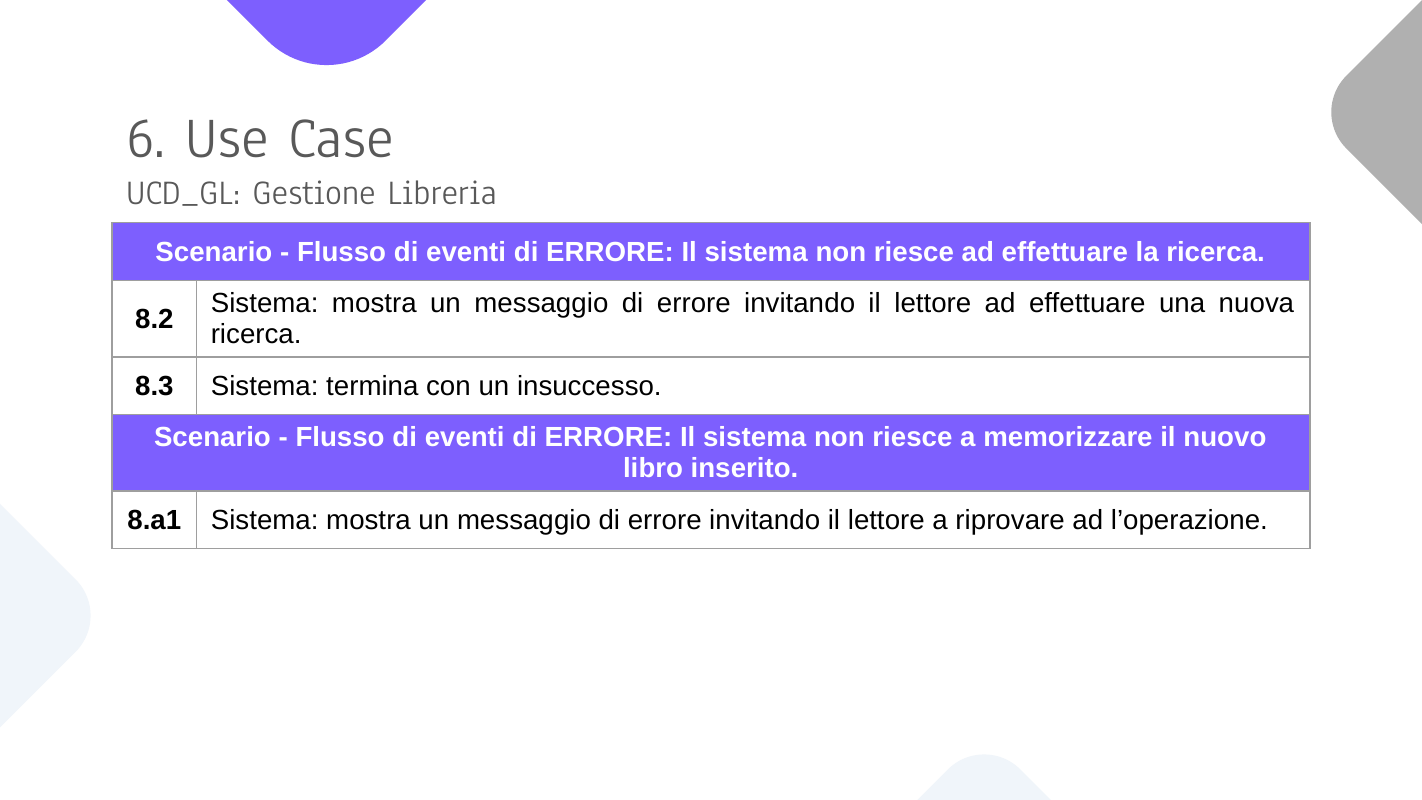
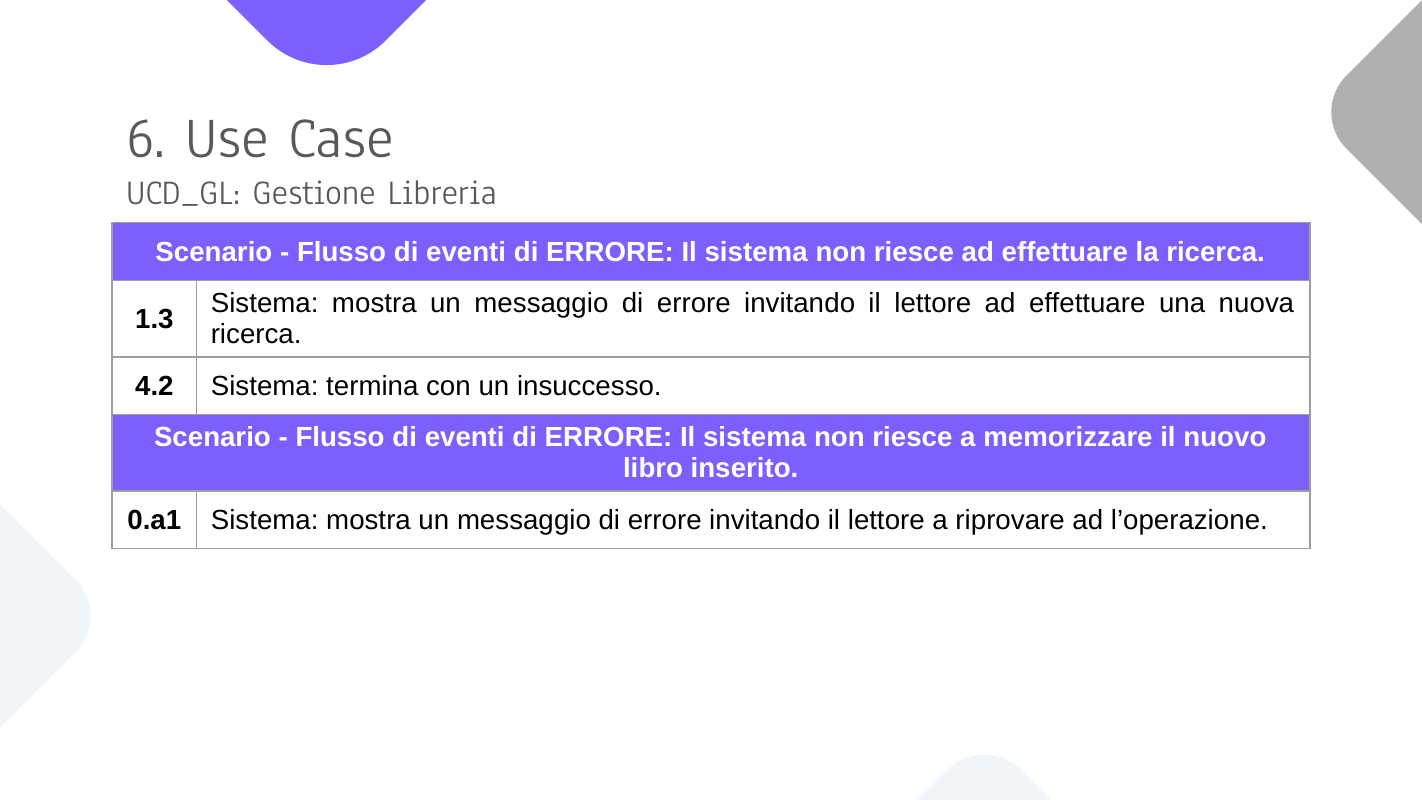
8.2: 8.2 -> 1.3
8.3: 8.3 -> 4.2
8.a1: 8.a1 -> 0.a1
